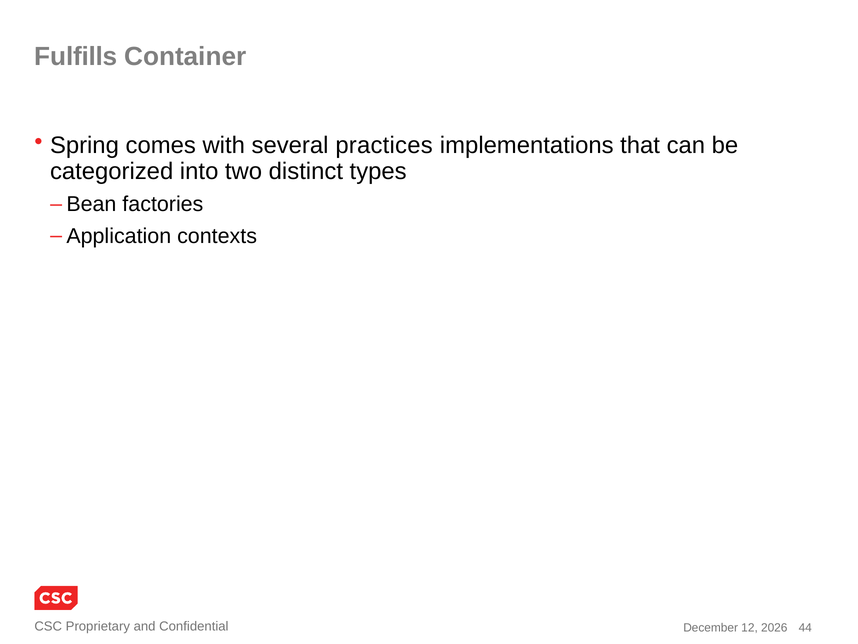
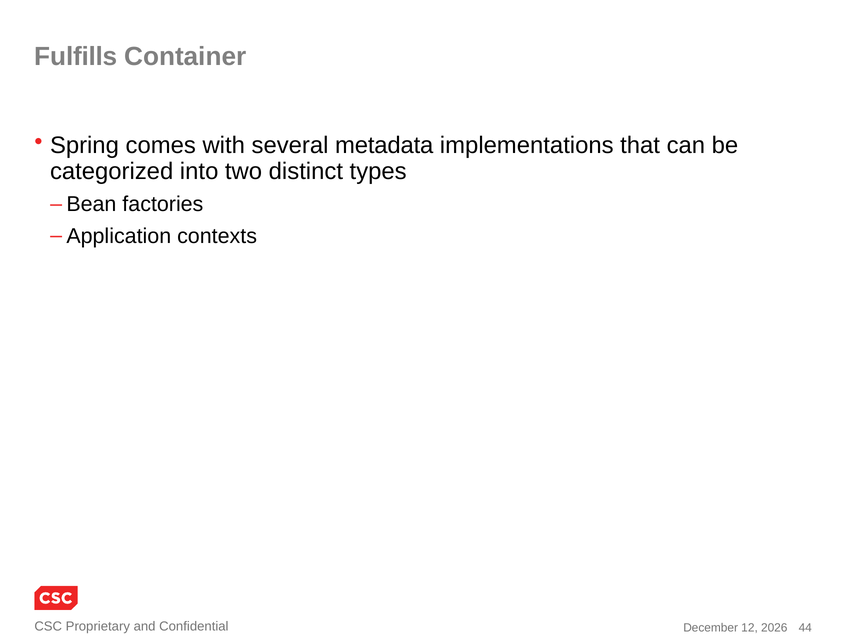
practices: practices -> metadata
